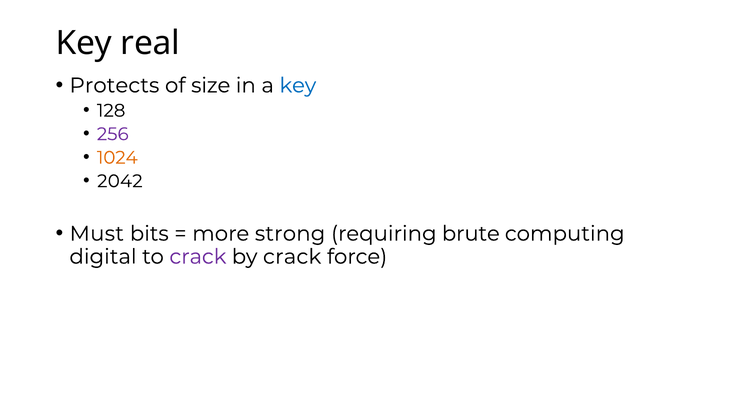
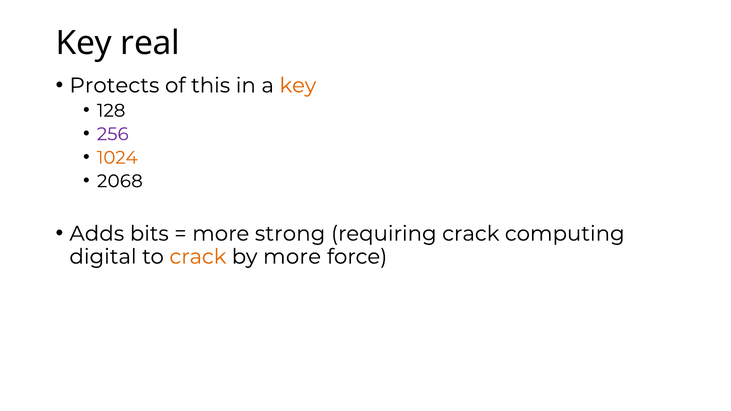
size: size -> this
key at (298, 85) colour: blue -> orange
2042: 2042 -> 2068
Must: Must -> Adds
requiring brute: brute -> crack
crack at (198, 257) colour: purple -> orange
by crack: crack -> more
